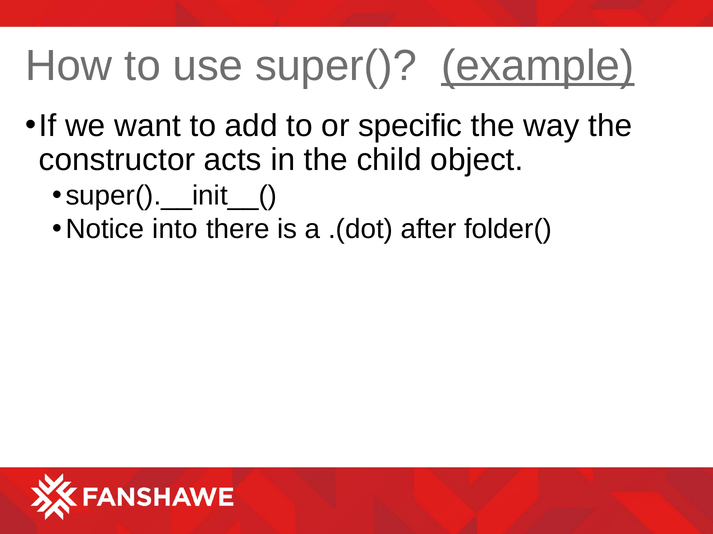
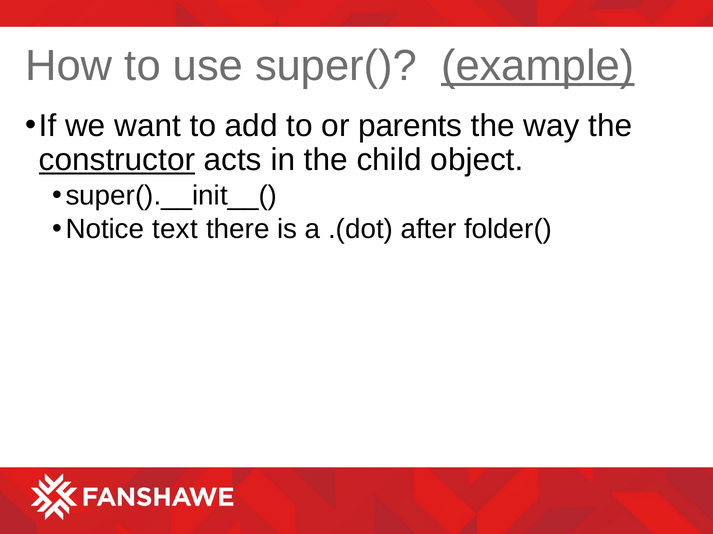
specific: specific -> parents
constructor underline: none -> present
into: into -> text
